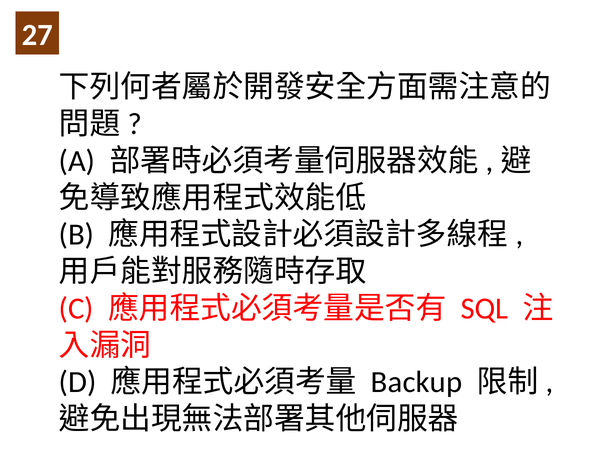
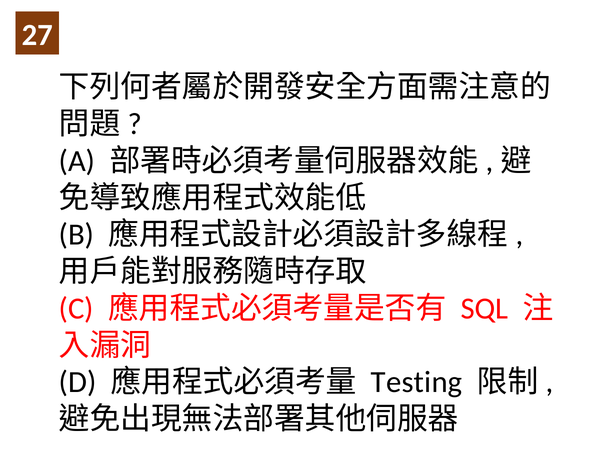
Backup: Backup -> Testing
